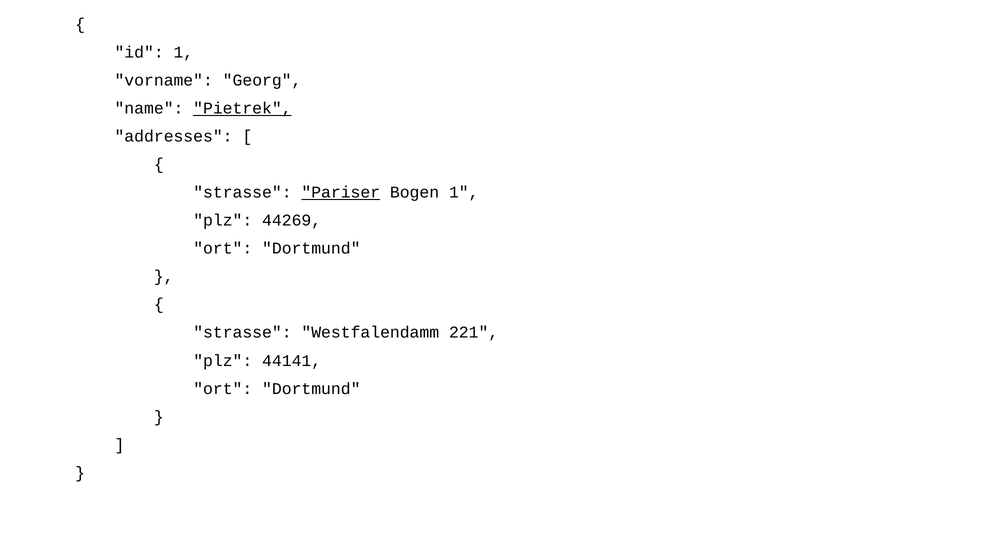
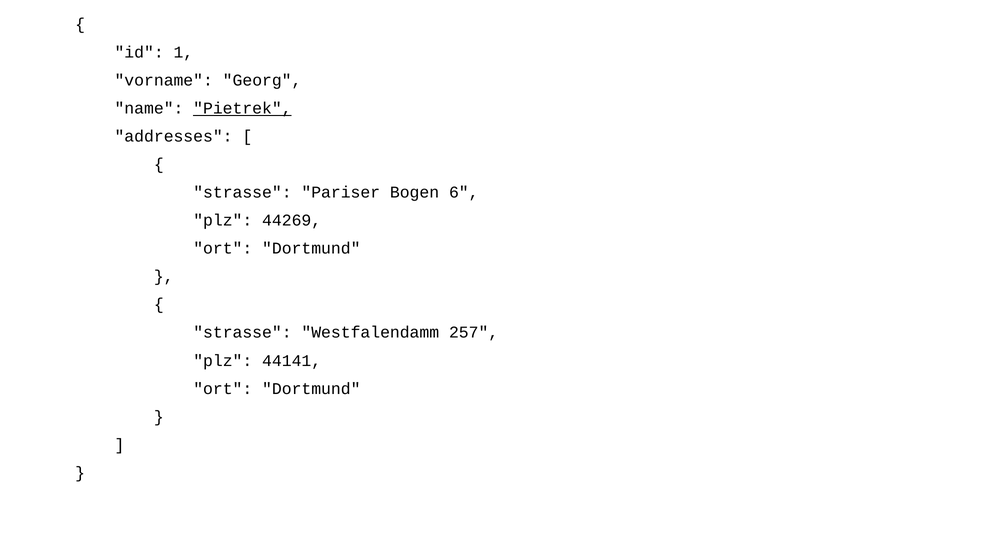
Pariser underline: present -> none
Bogen 1: 1 -> 6
221: 221 -> 257
